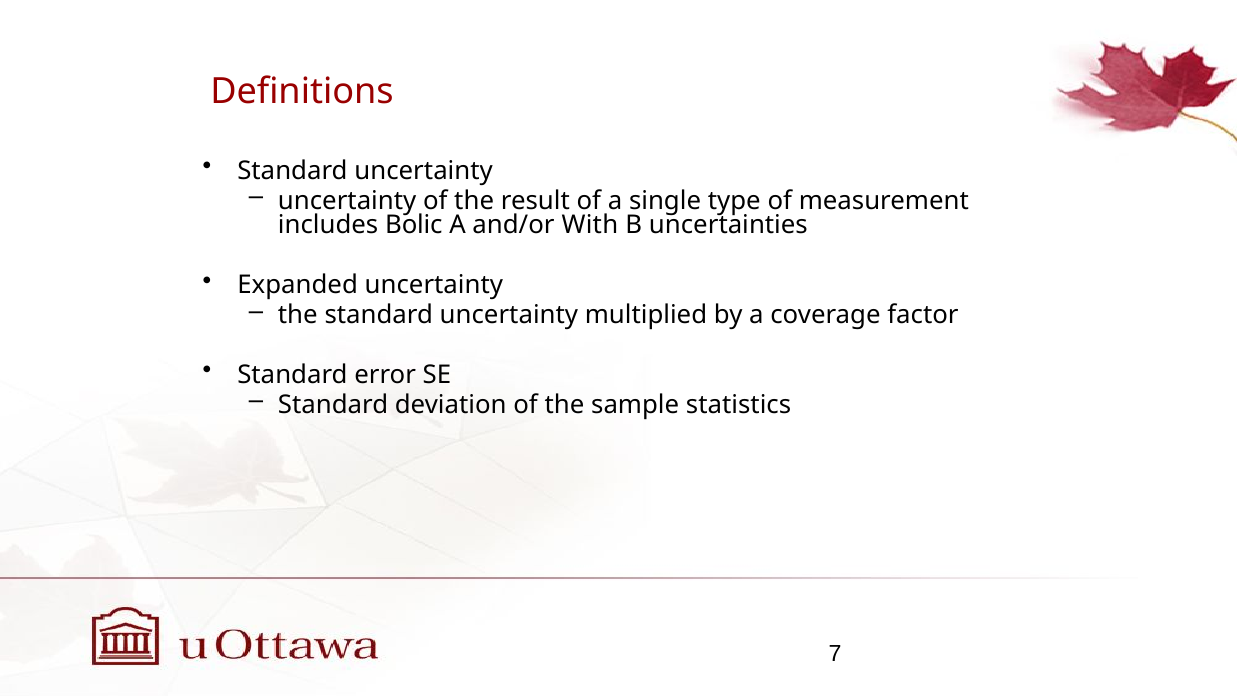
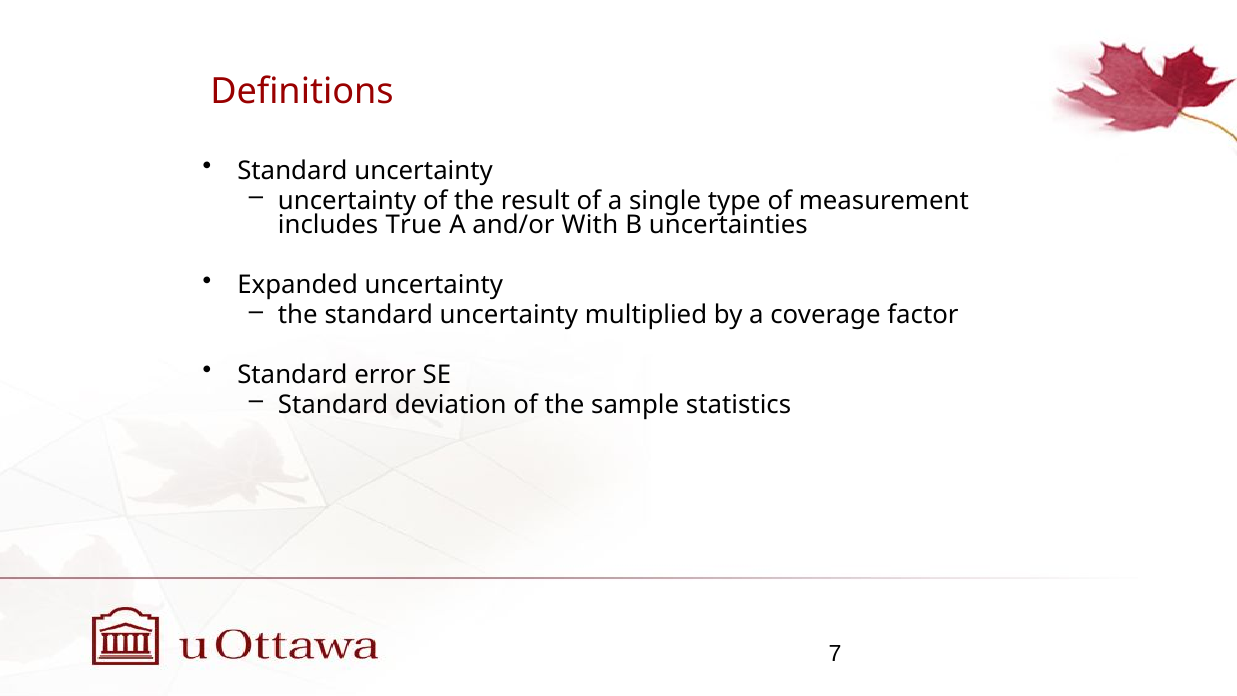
Bolic: Bolic -> True
